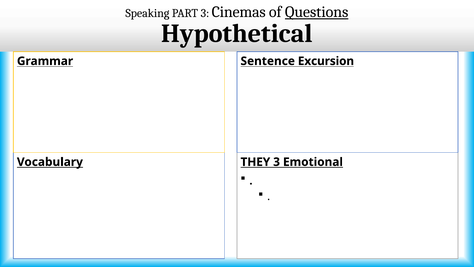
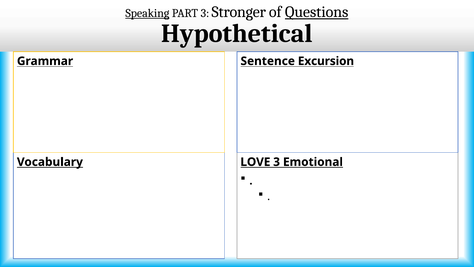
Speaking underline: none -> present
Cinemas: Cinemas -> Stronger
THEY: THEY -> LOVE
